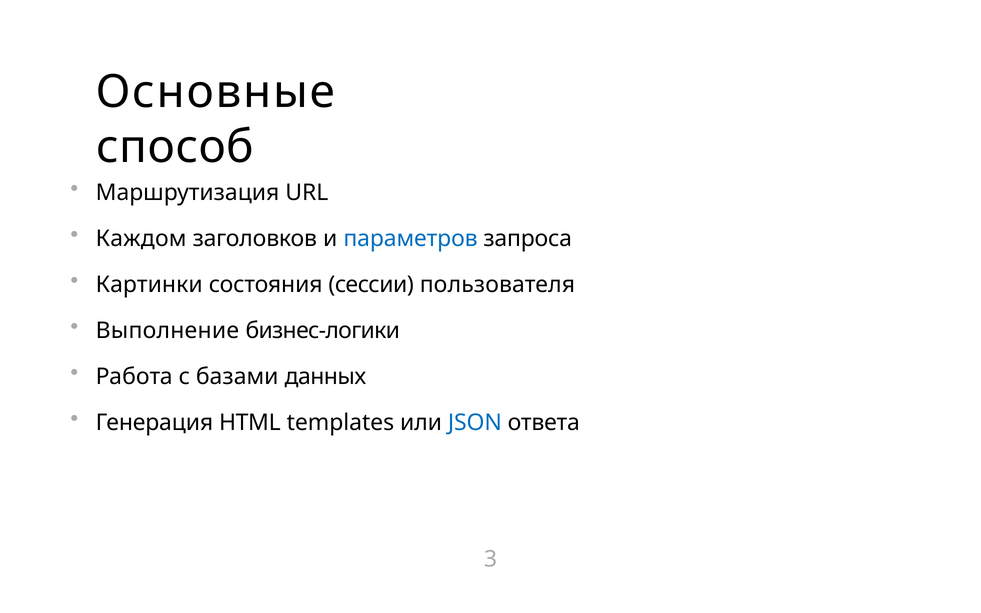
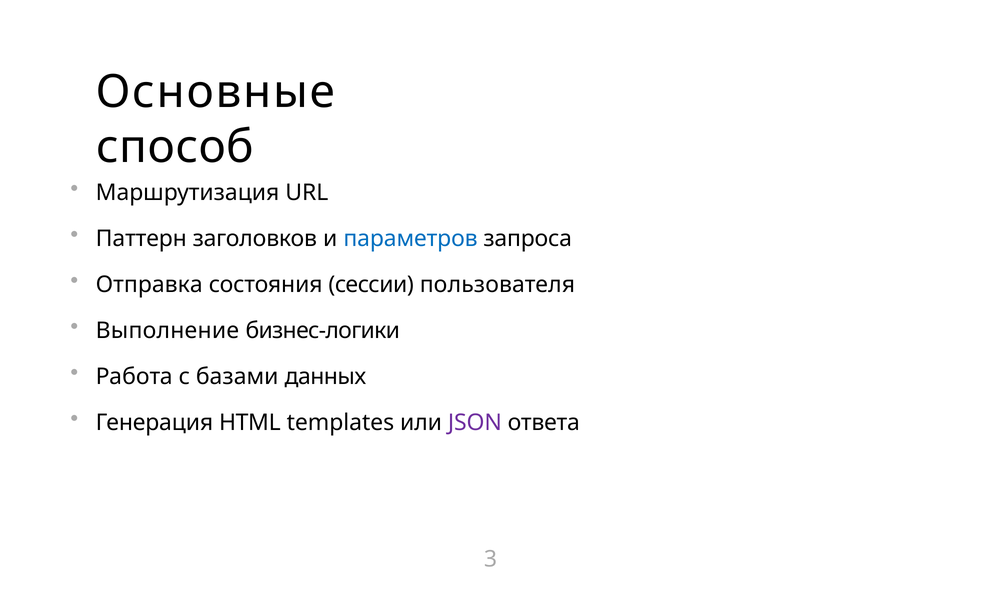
Каждом: Каждом -> Паттерн
Картинки: Картинки -> Отправка
JSON colour: blue -> purple
